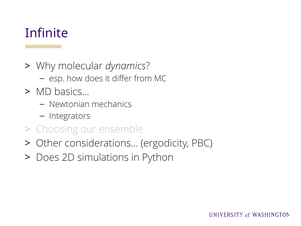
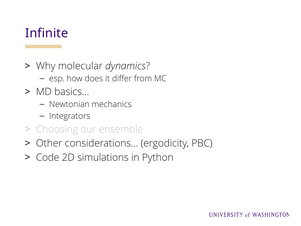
Does at (48, 157): Does -> Code
